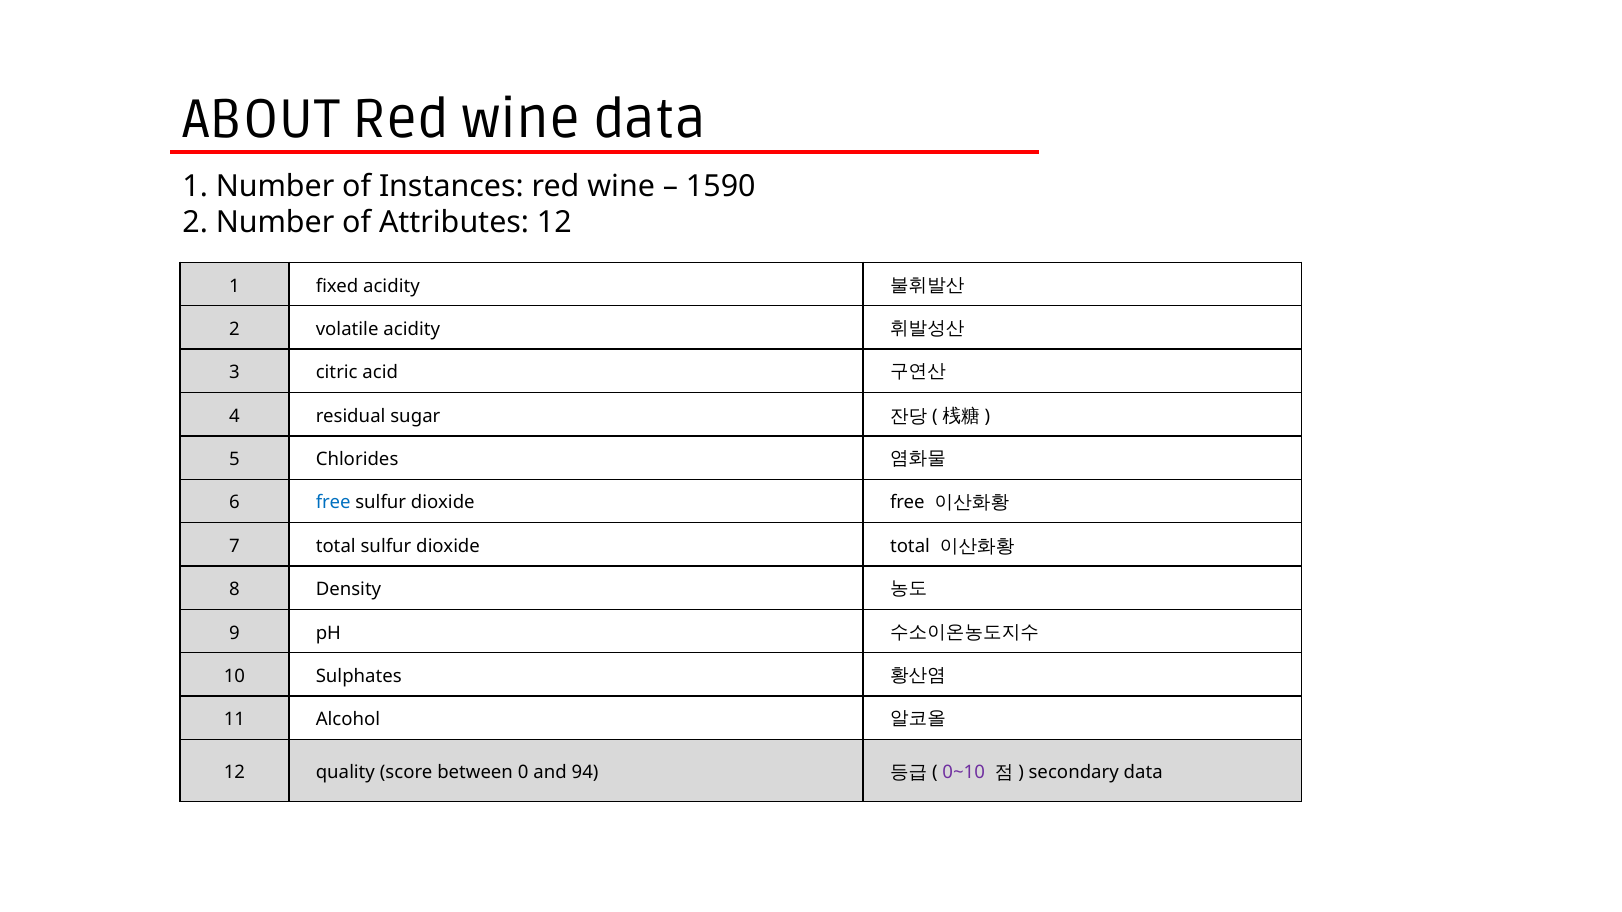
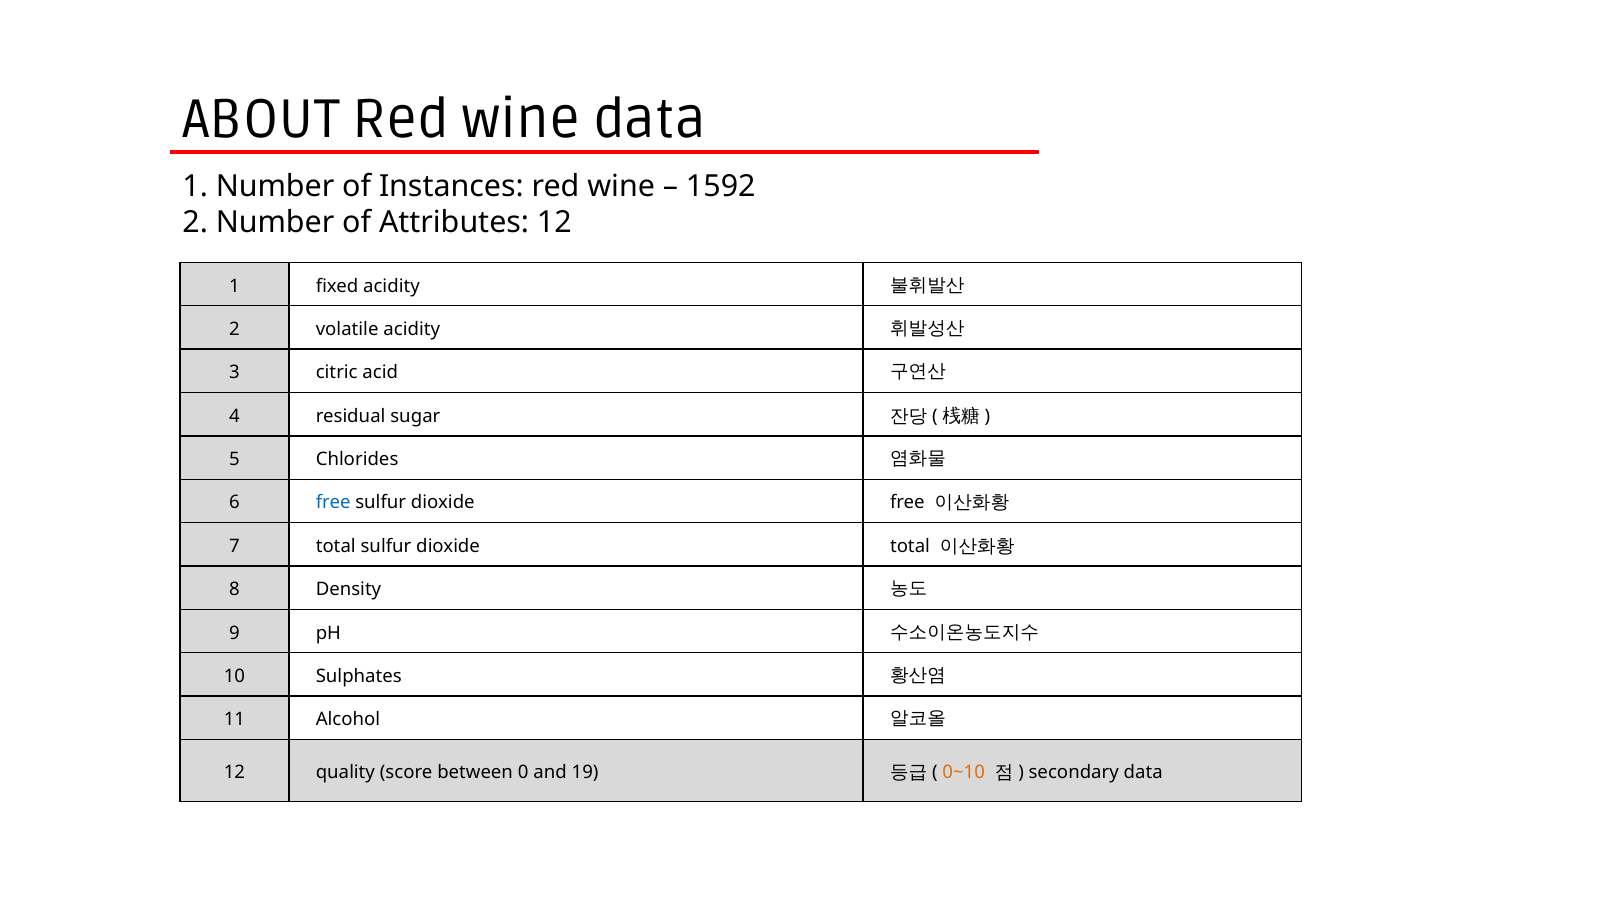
1590: 1590 -> 1592
94: 94 -> 19
0~10 colour: purple -> orange
